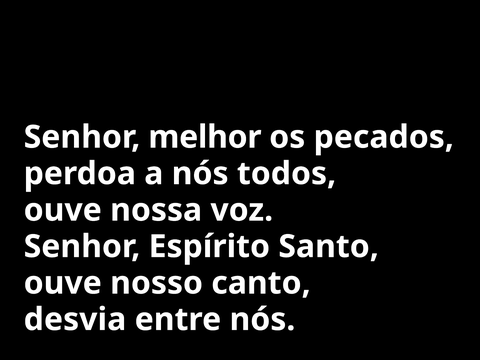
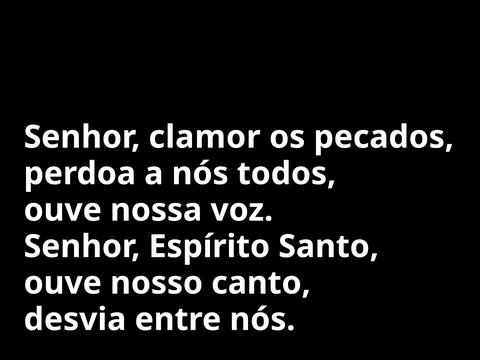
melhor: melhor -> clamor
